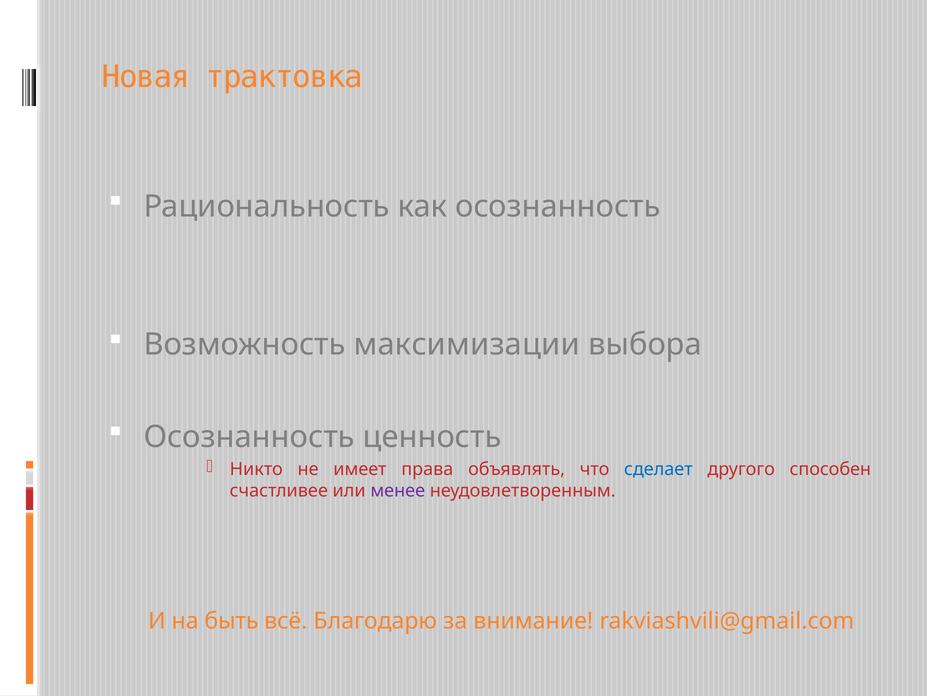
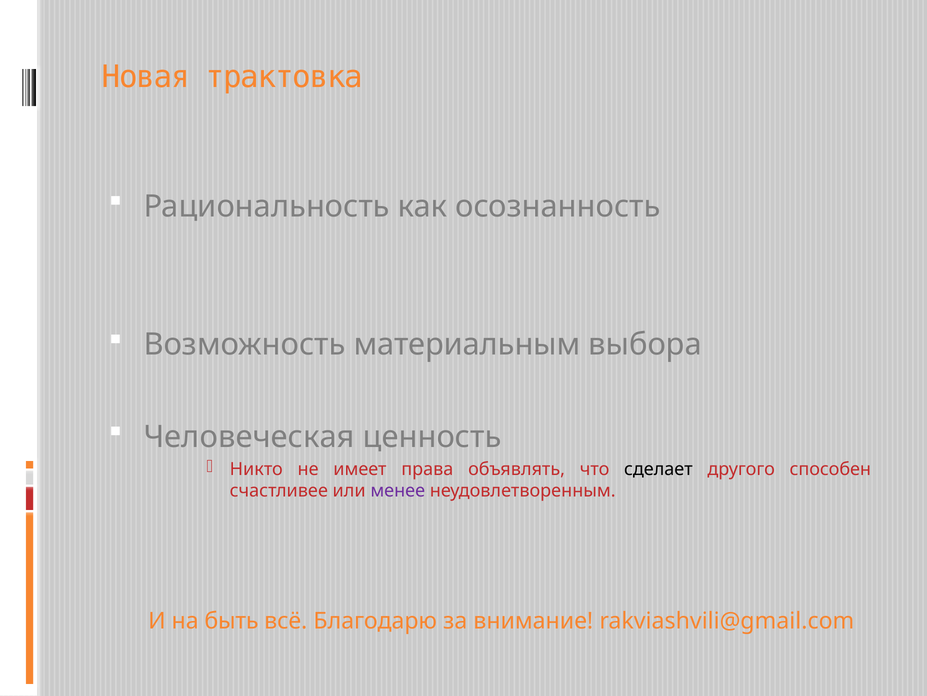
максимизации: максимизации -> материальным
Осознанность at (249, 437): Осознанность -> Человеческая
сделает colour: blue -> black
